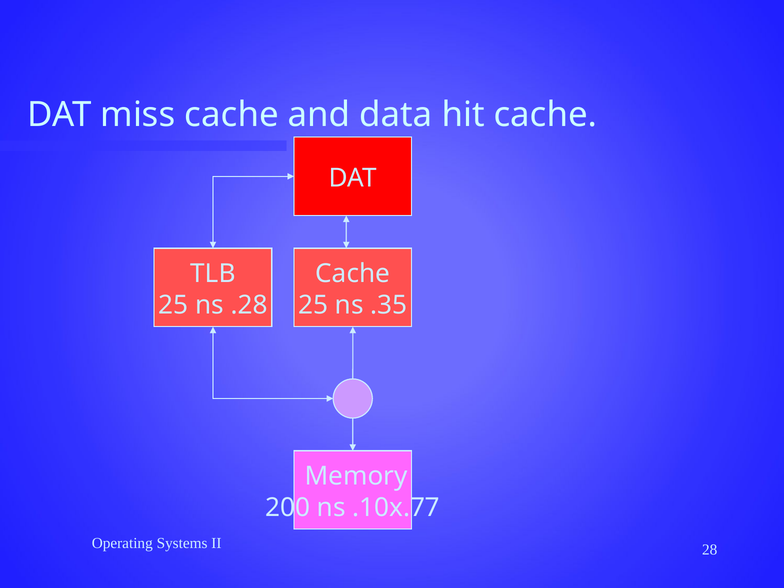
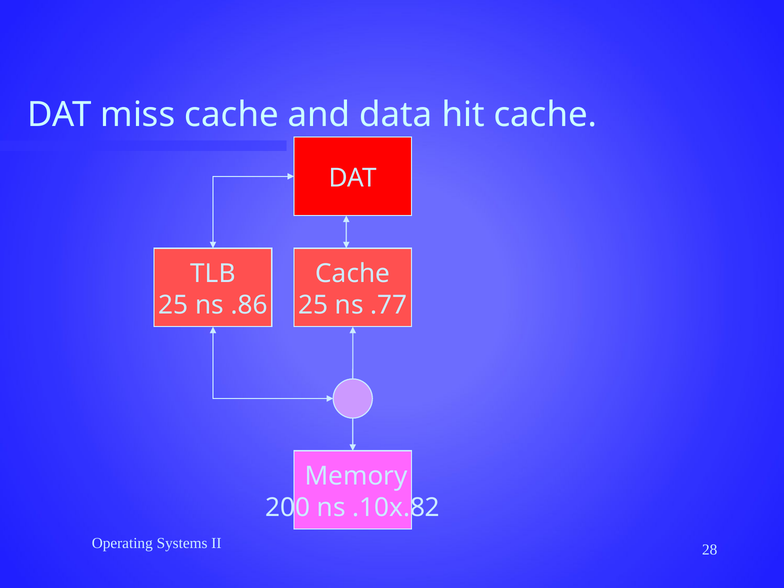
.28: .28 -> .86
.35: .35 -> .77
.10x.77: .10x.77 -> .10x.82
